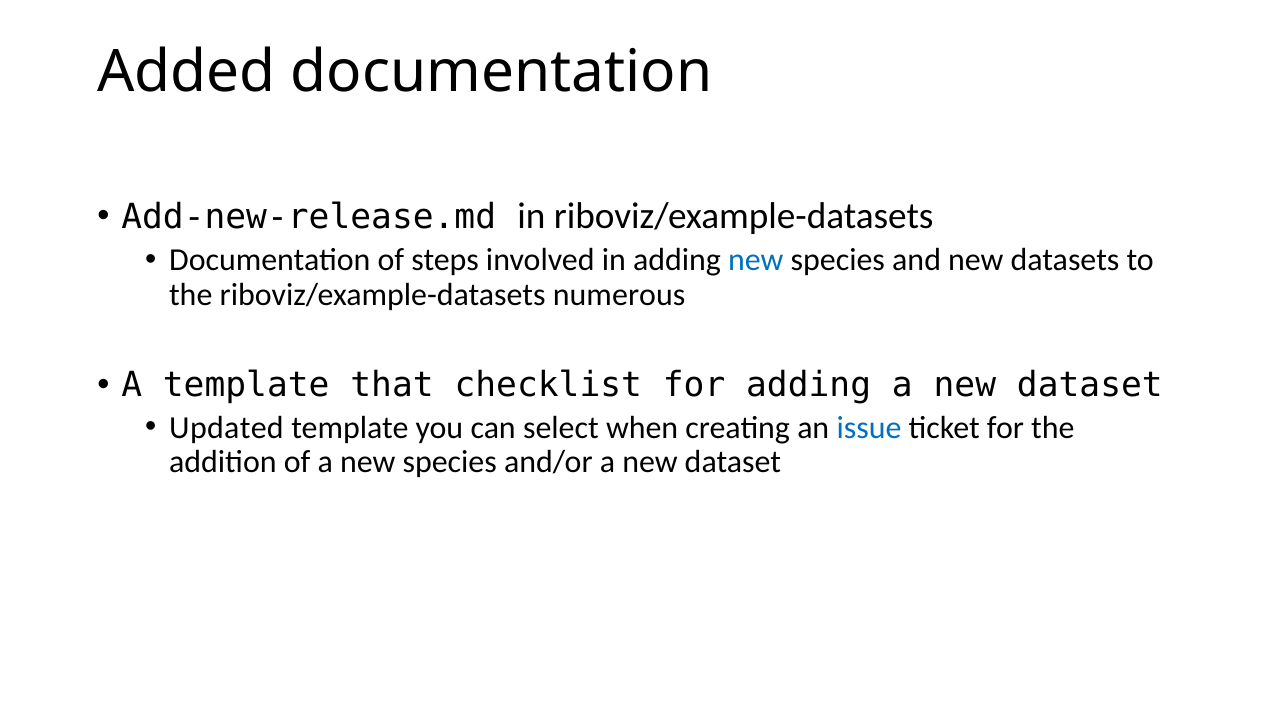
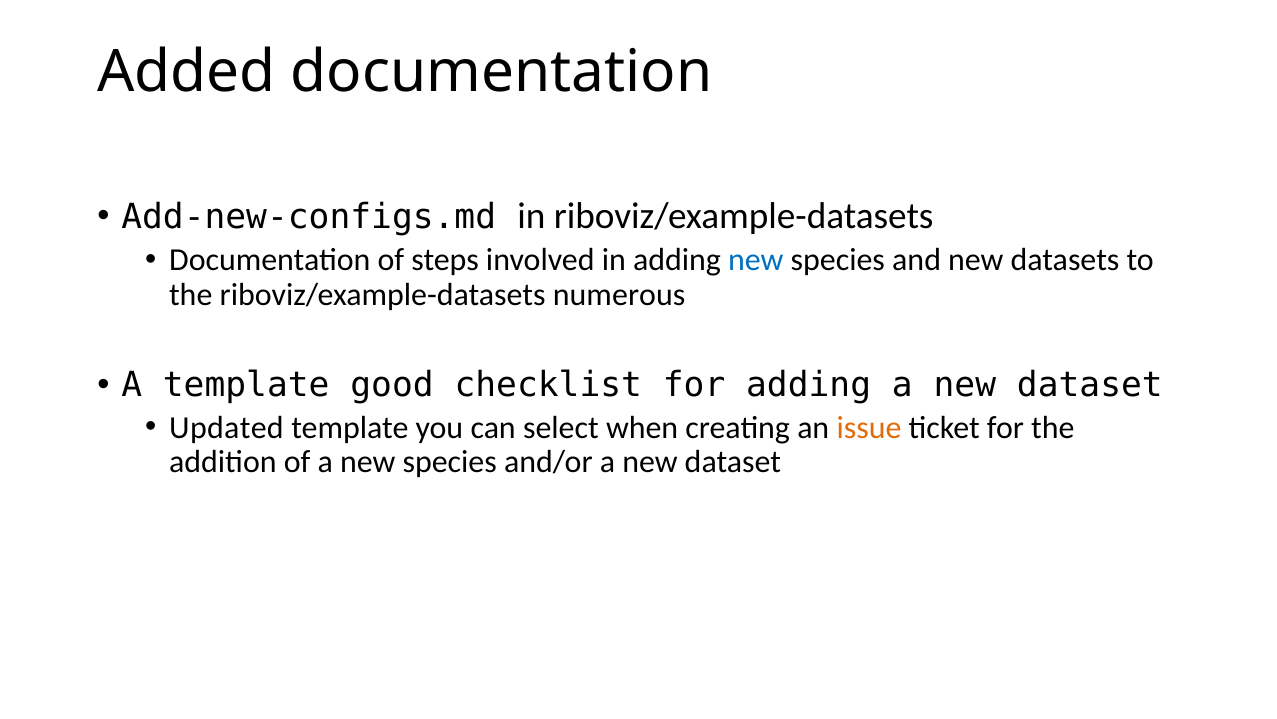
Add-new-release.md: Add-new-release.md -> Add-new-configs.md
that: that -> good
issue colour: blue -> orange
